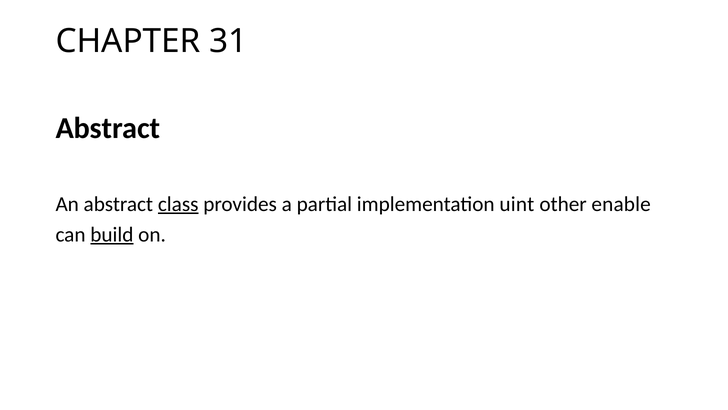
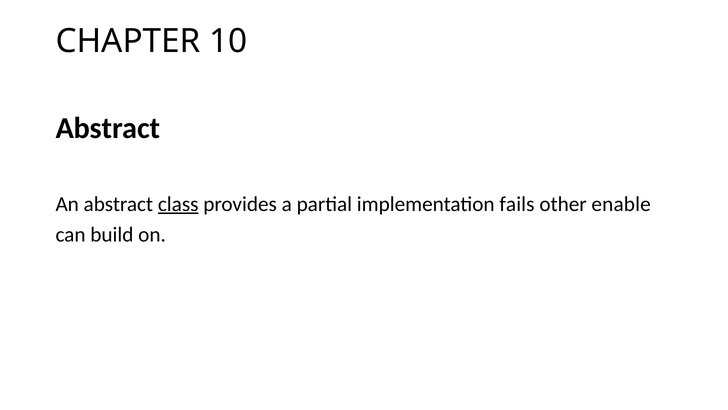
31: 31 -> 10
uint: uint -> fails
build underline: present -> none
